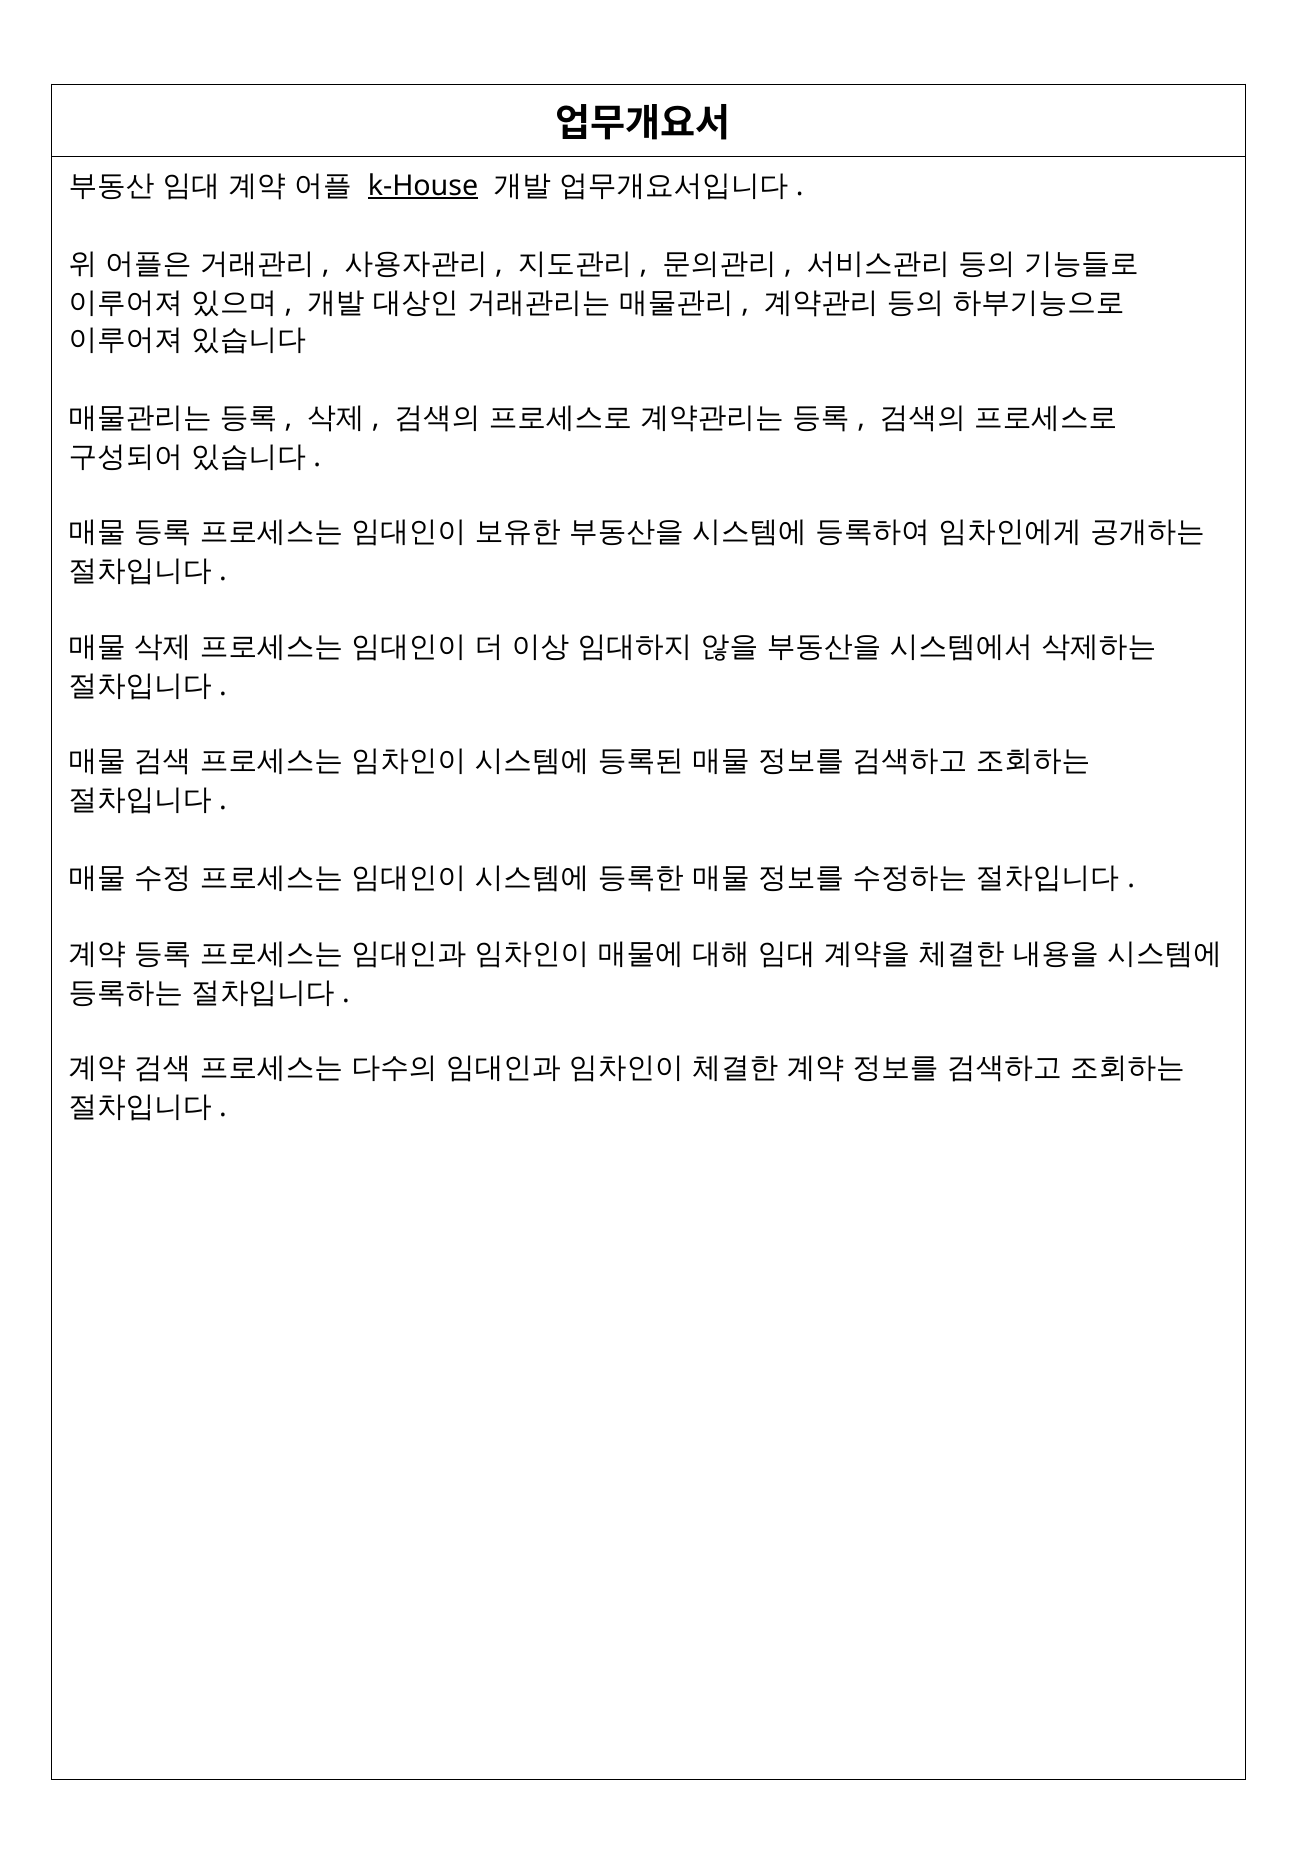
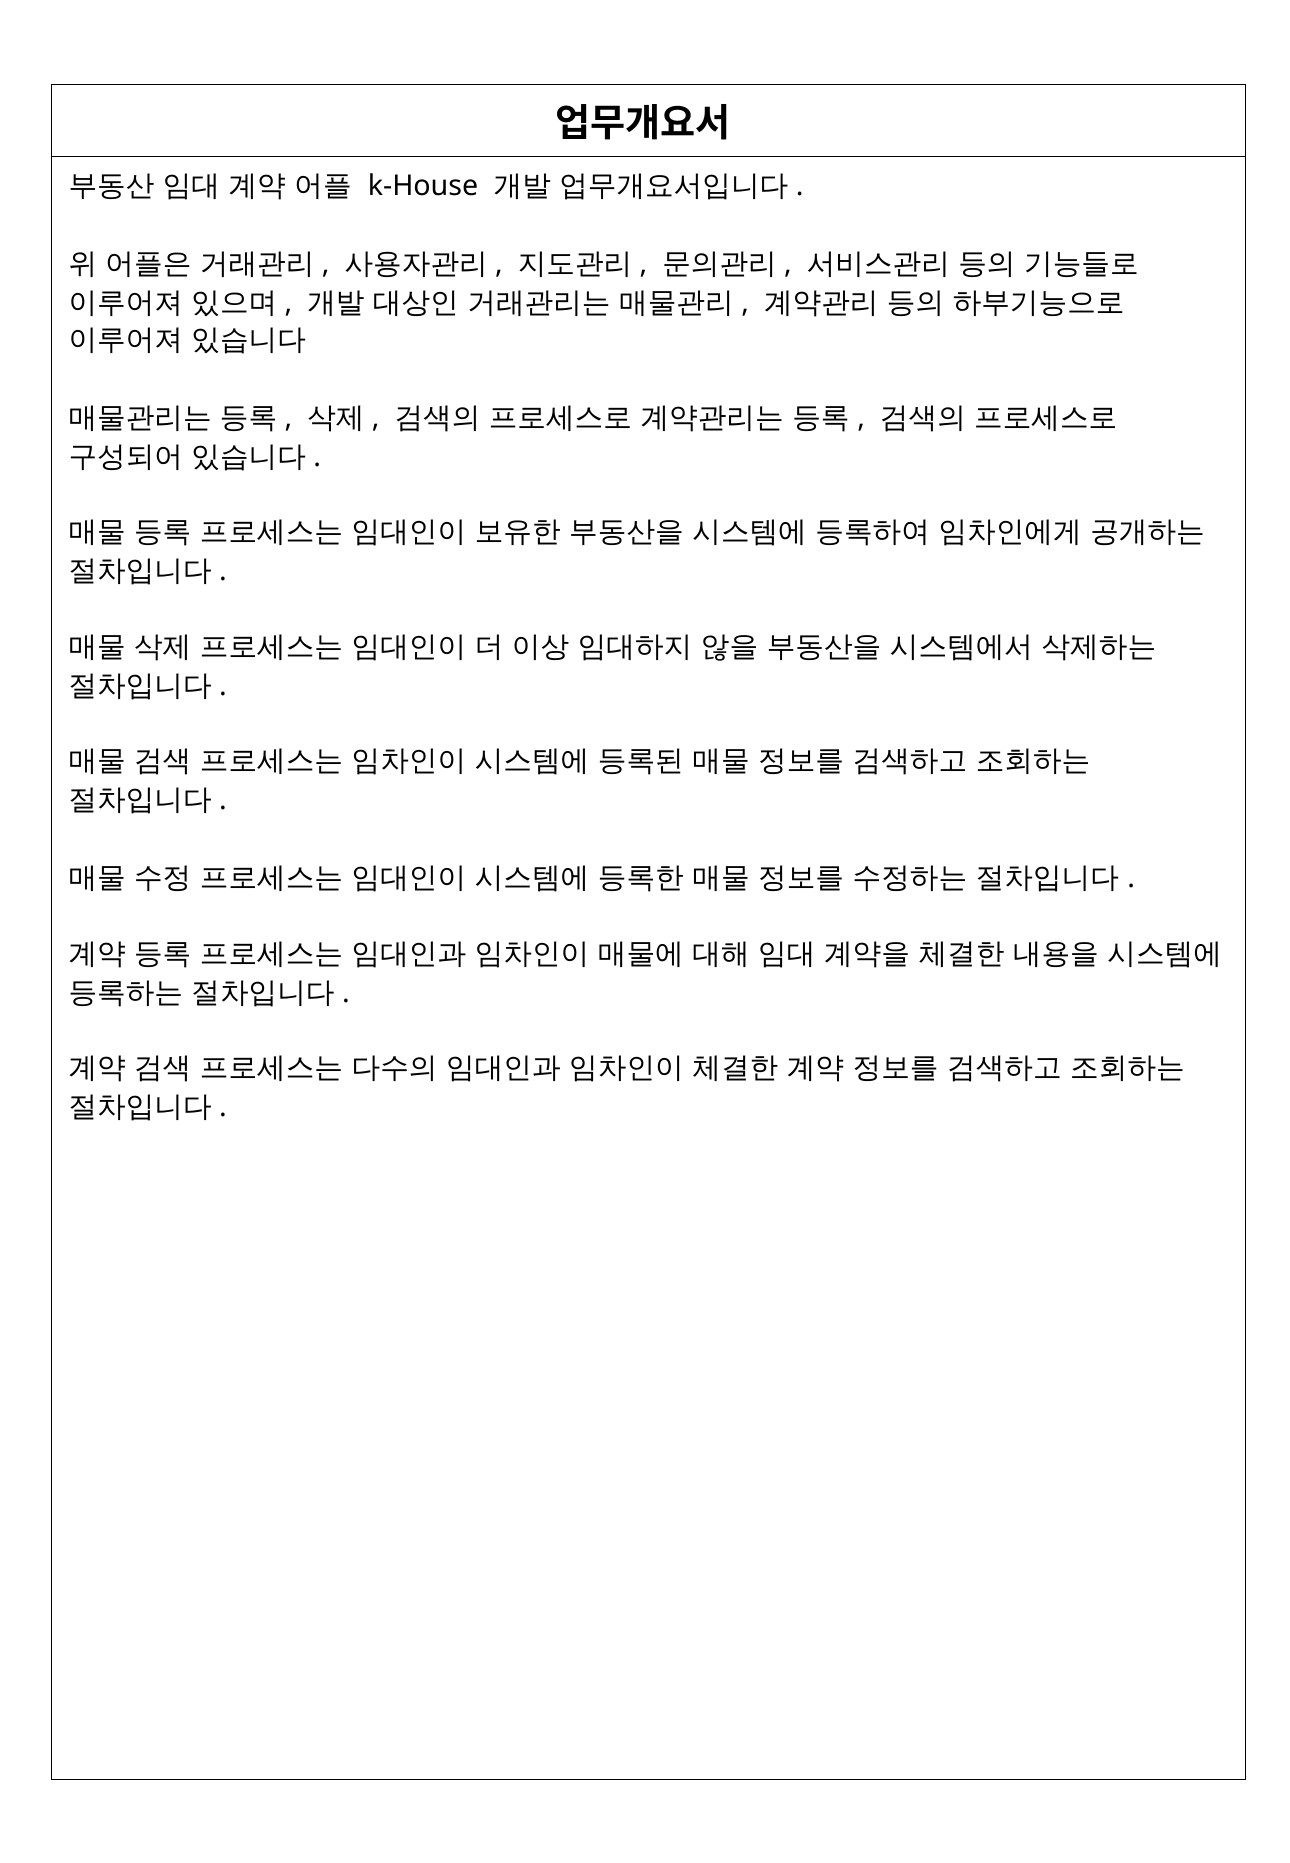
k-House underline: present -> none
